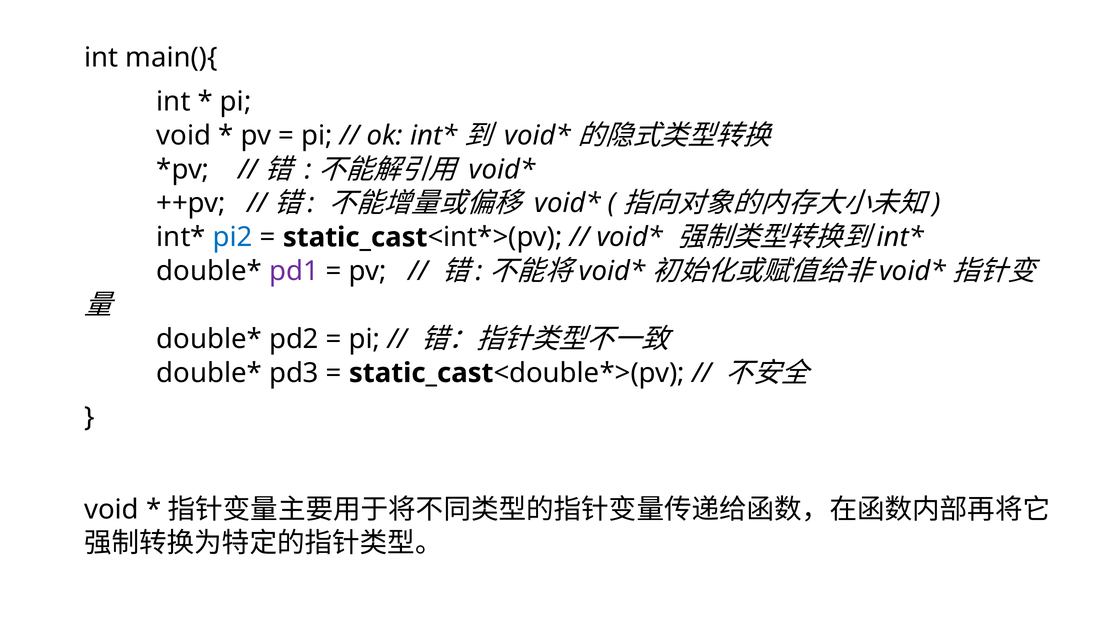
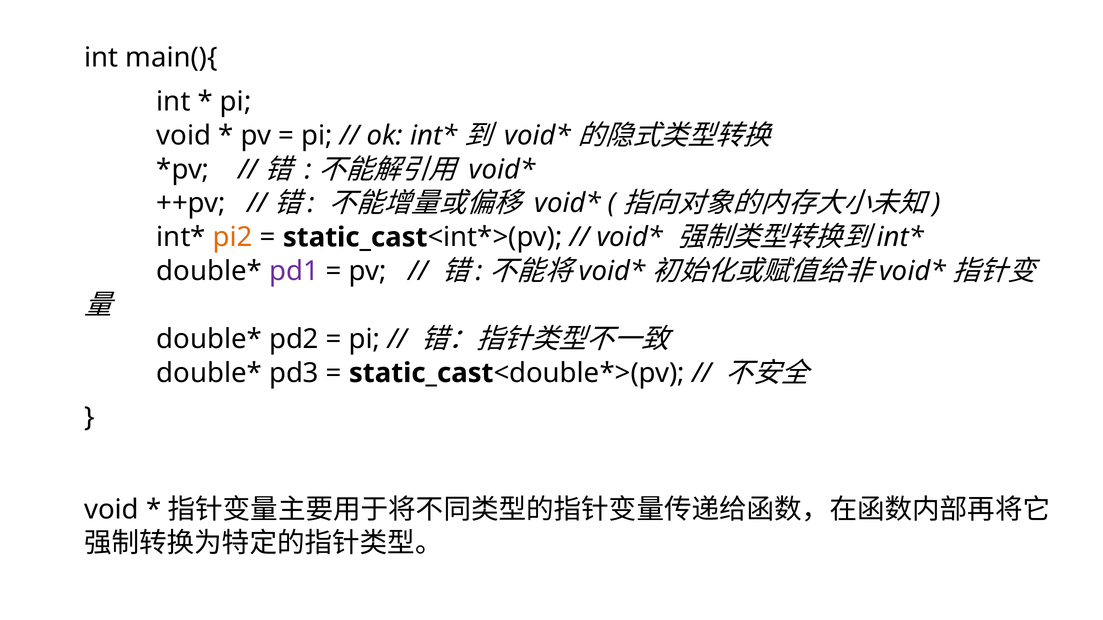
pi2 colour: blue -> orange
